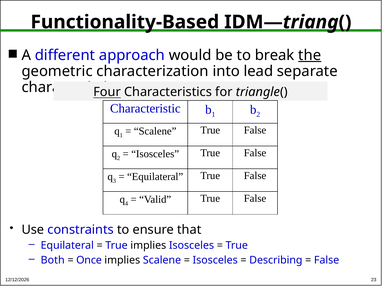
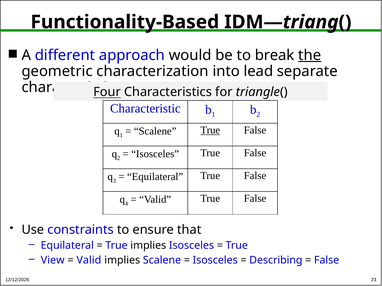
True at (210, 130) underline: none -> present
Both: Both -> View
Once at (89, 261): Once -> Valid
